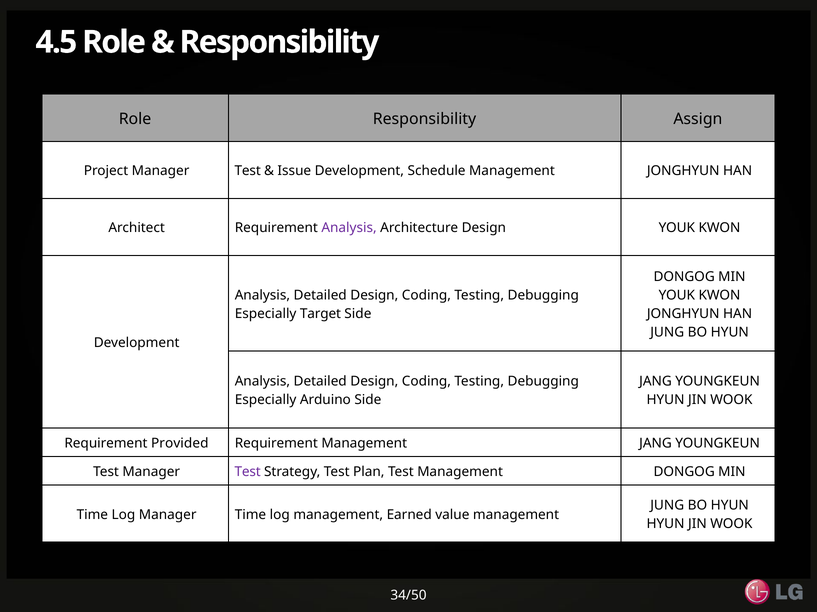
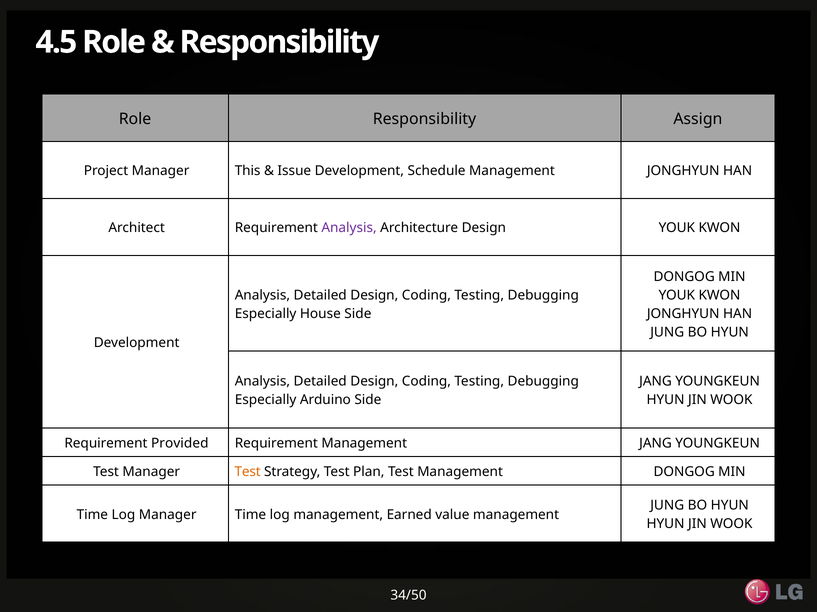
Project Manager Test: Test -> This
Target: Target -> House
Test at (248, 472) colour: purple -> orange
